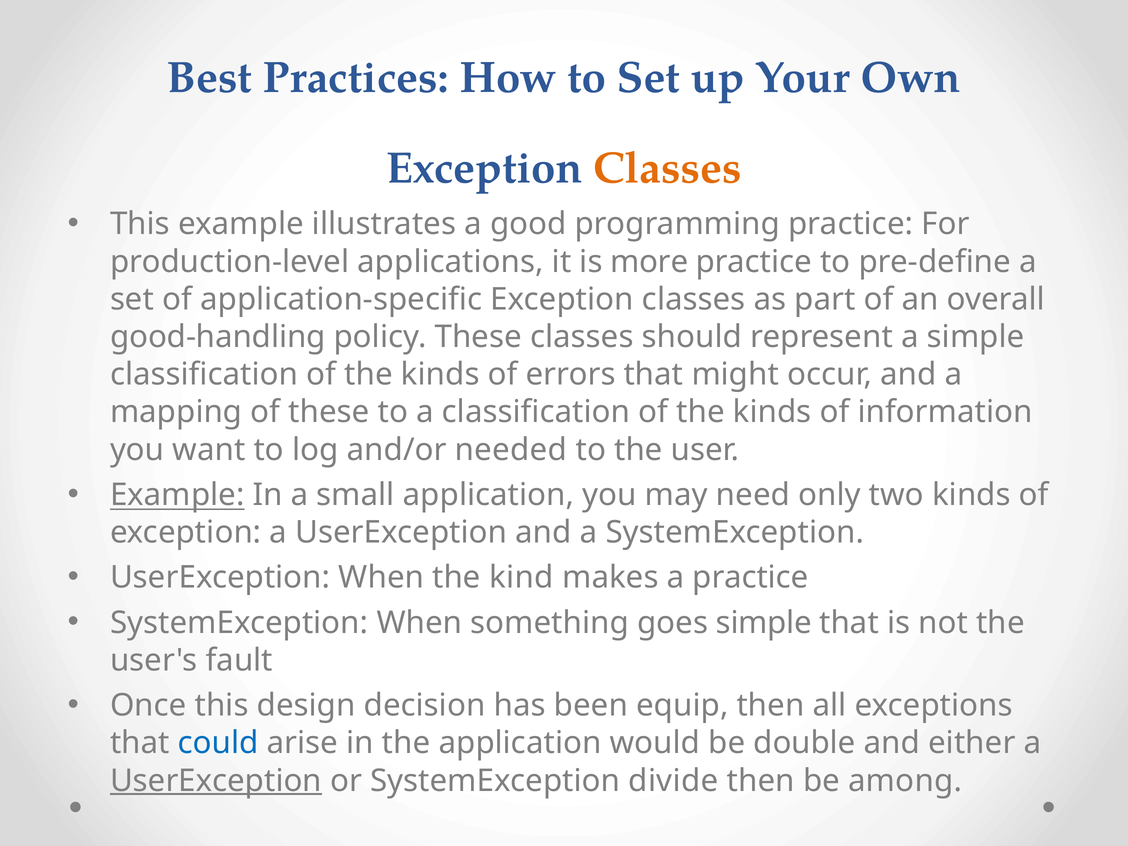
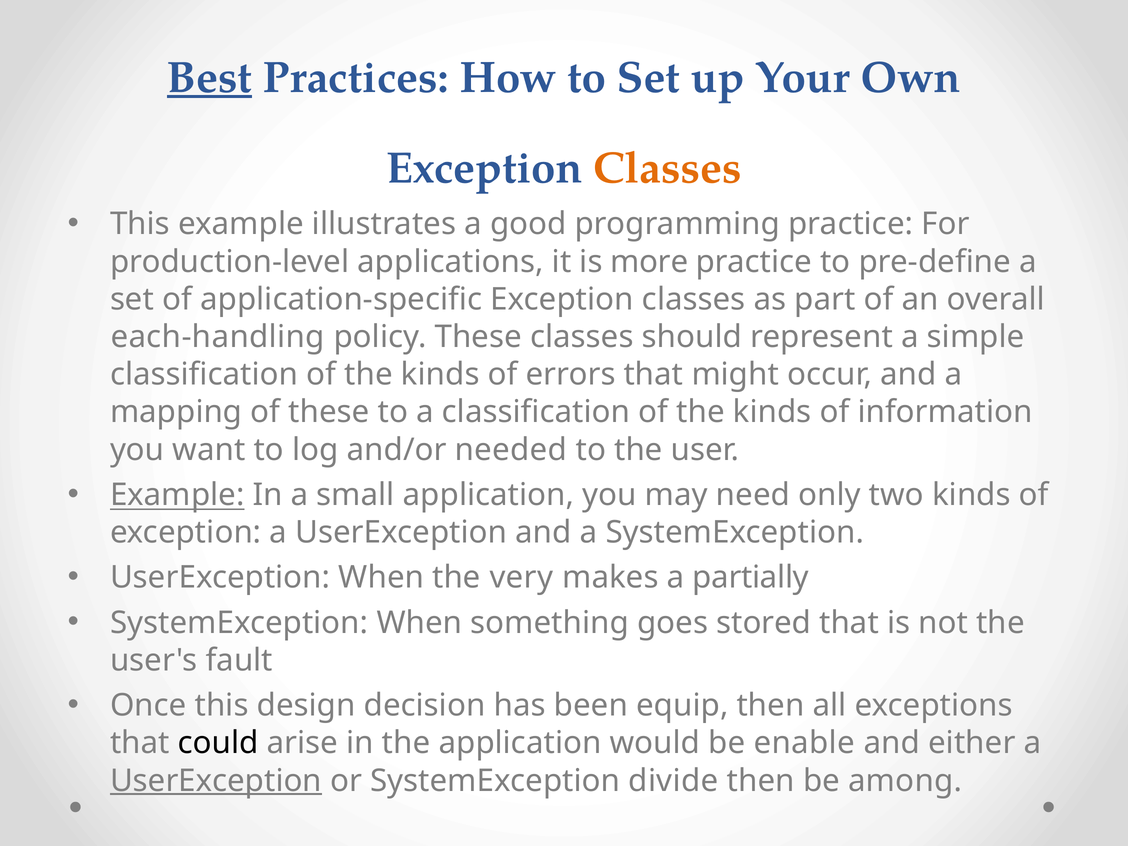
Best underline: none -> present
good-handling: good-handling -> each-handling
kind: kind -> very
a practice: practice -> partially
goes simple: simple -> stored
could colour: blue -> black
double: double -> enable
